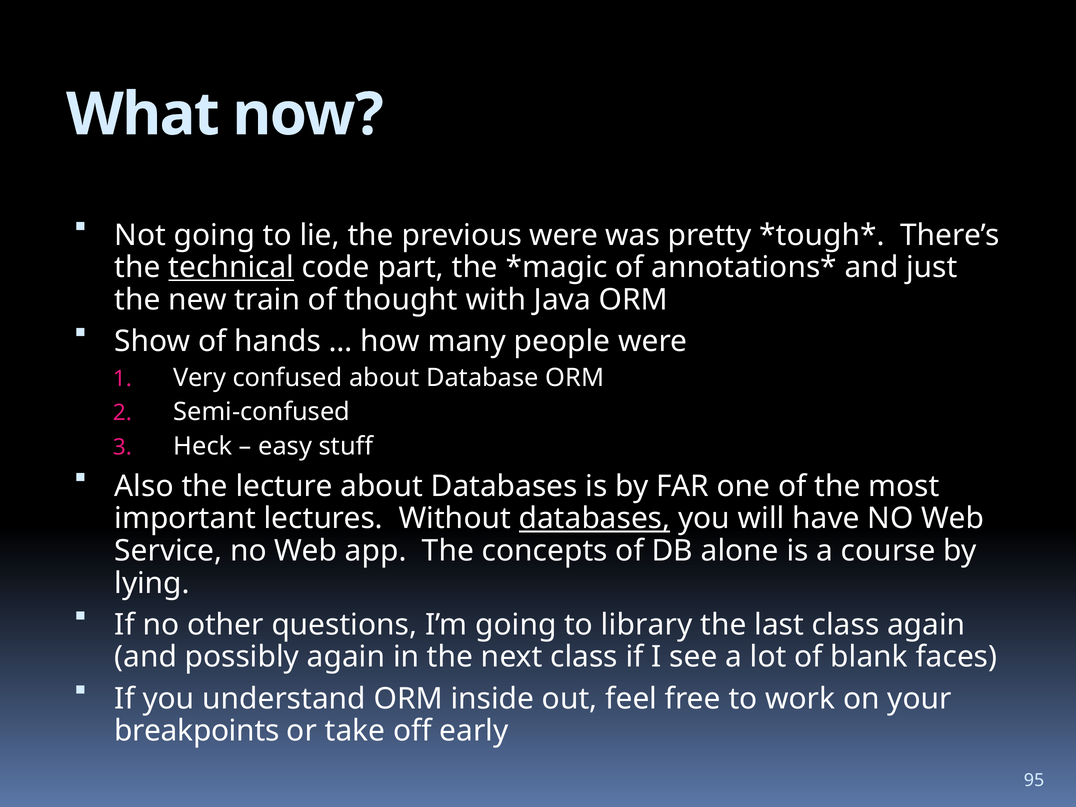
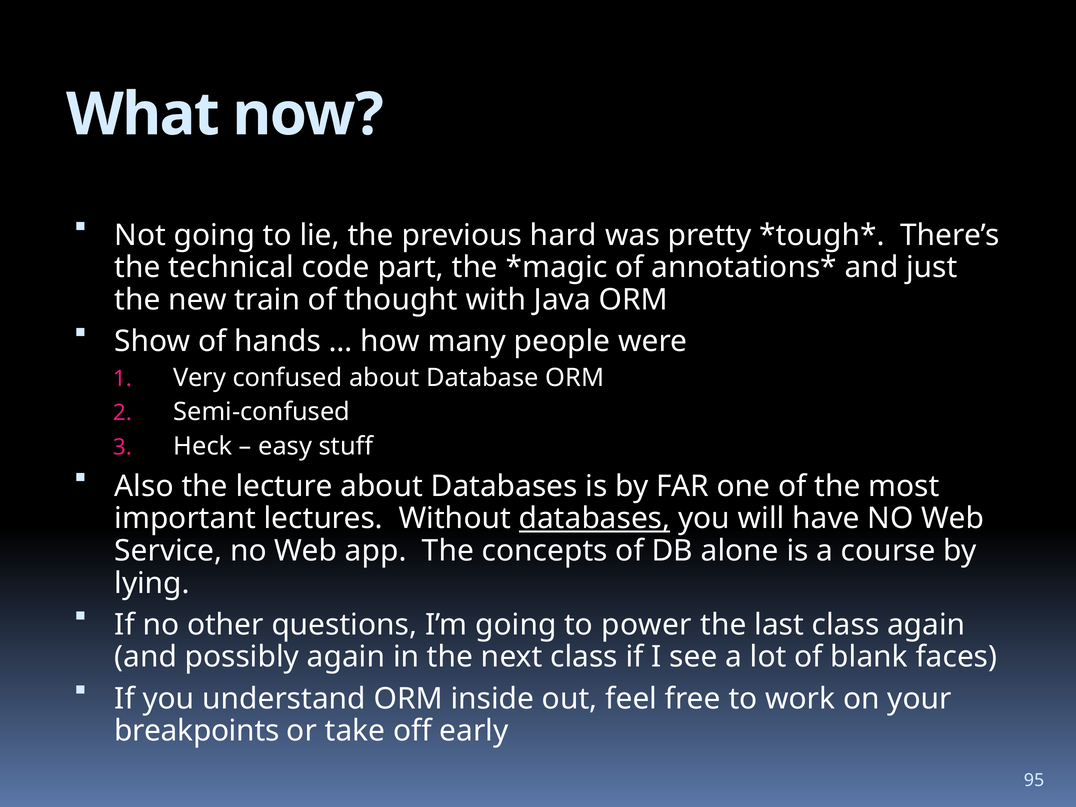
previous were: were -> hard
technical underline: present -> none
library: library -> power
